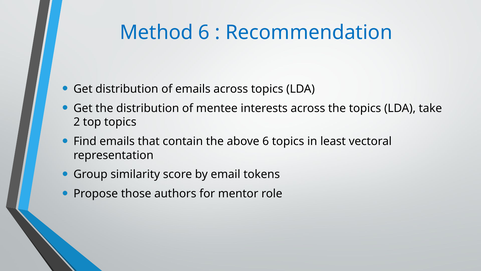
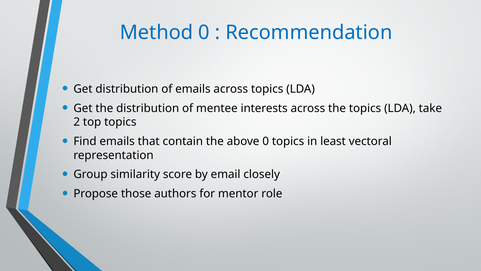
Method 6: 6 -> 0
above 6: 6 -> 0
tokens: tokens -> closely
